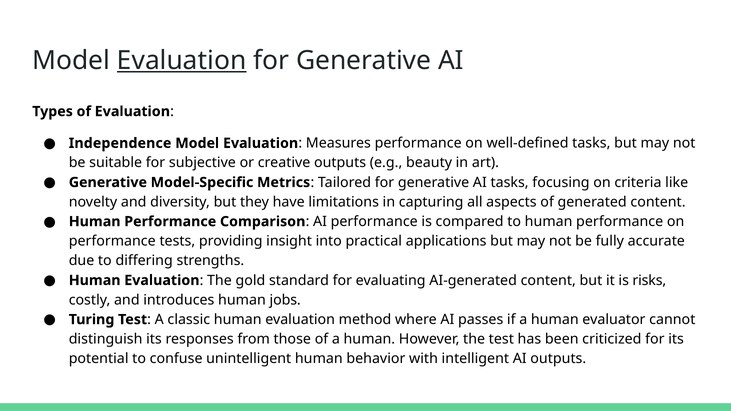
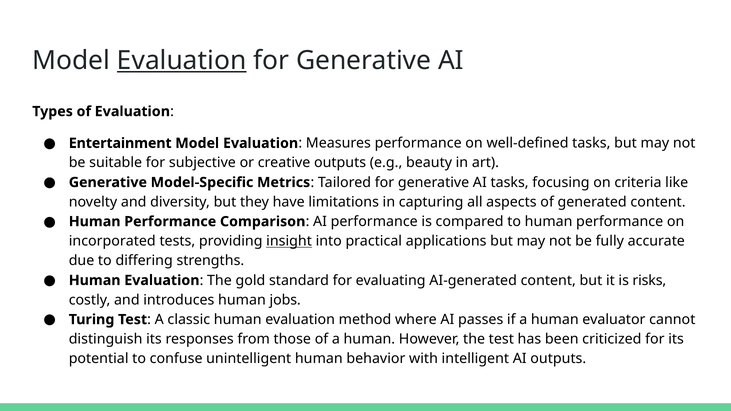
Independence: Independence -> Entertainment
performance at (112, 241): performance -> incorporated
insight underline: none -> present
